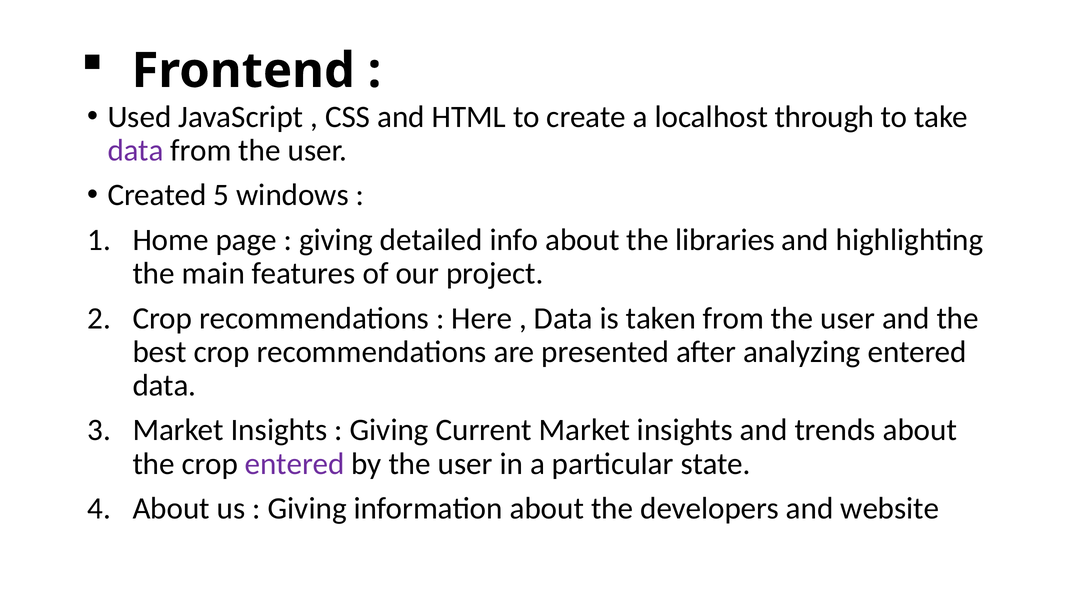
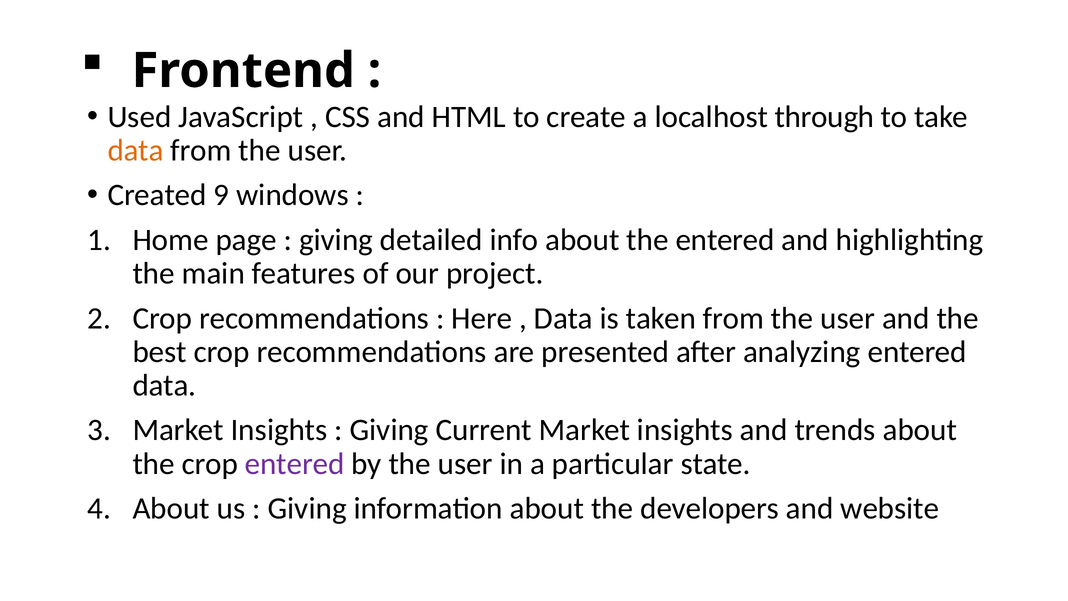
data at (136, 150) colour: purple -> orange
5: 5 -> 9
the libraries: libraries -> entered
